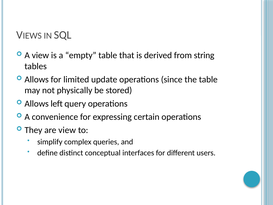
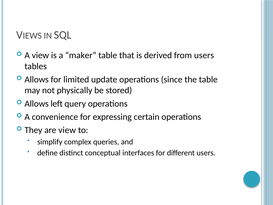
empty: empty -> maker
from string: string -> users
